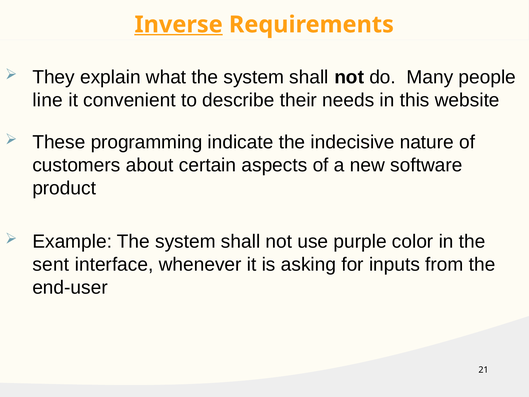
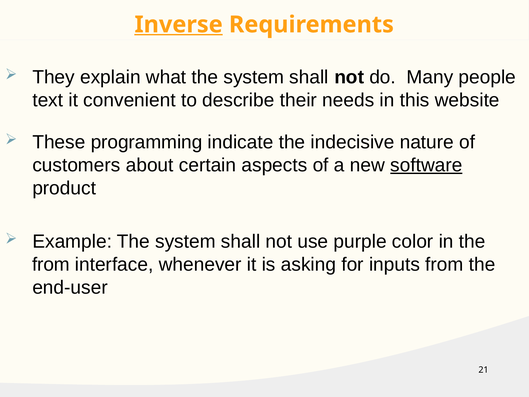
line: line -> text
software underline: none -> present
sent at (51, 264): sent -> from
